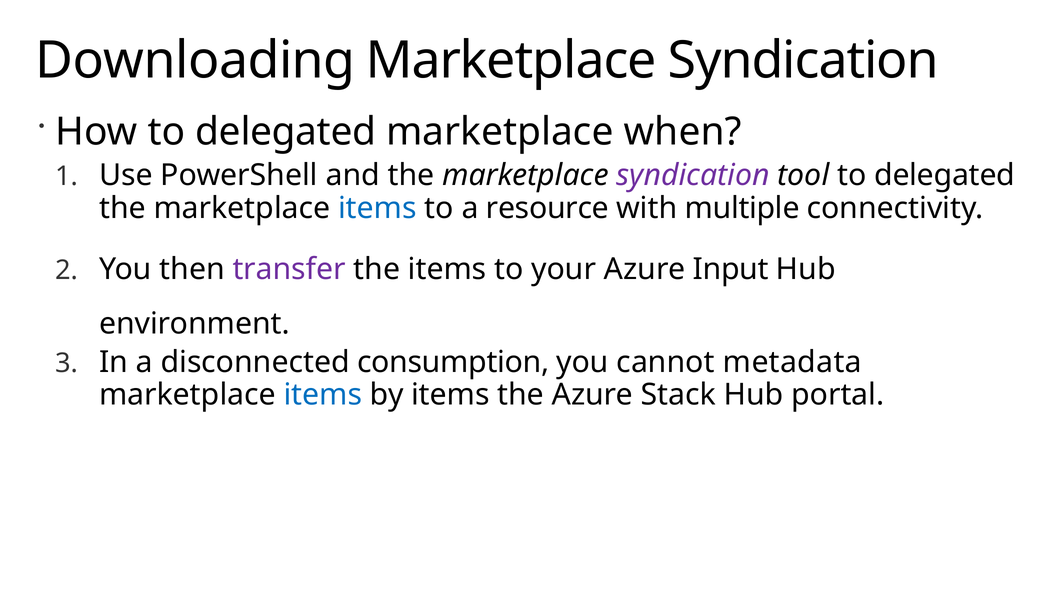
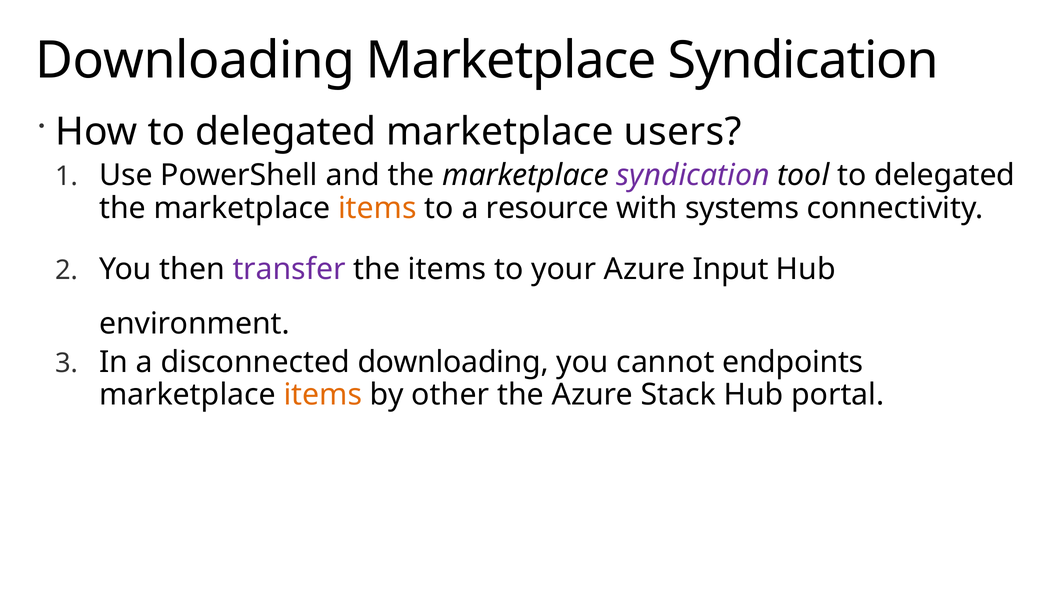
when: when -> users
items at (377, 208) colour: blue -> orange
multiple: multiple -> systems
disconnected consumption: consumption -> downloading
metadata: metadata -> endpoints
items at (323, 395) colour: blue -> orange
by items: items -> other
